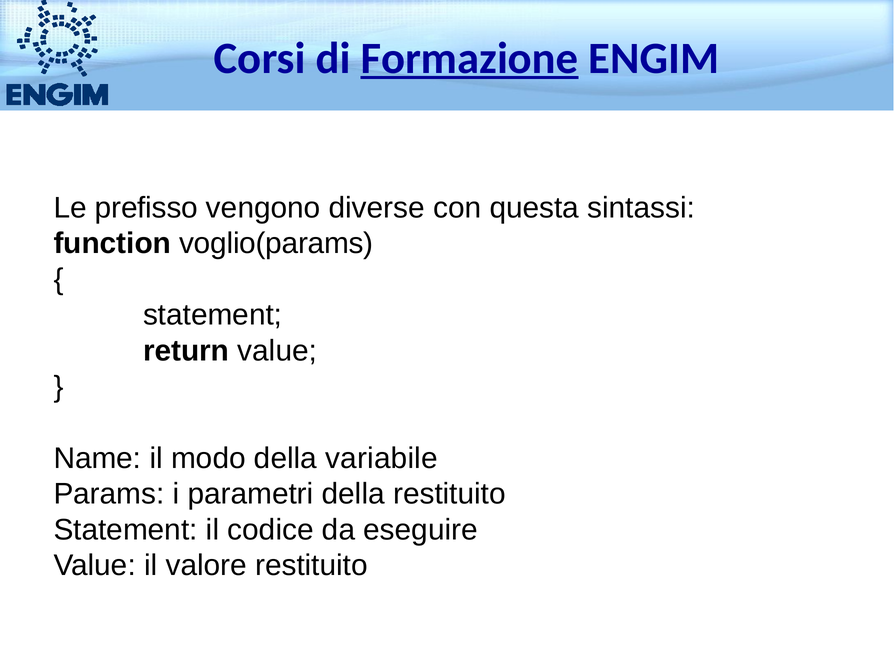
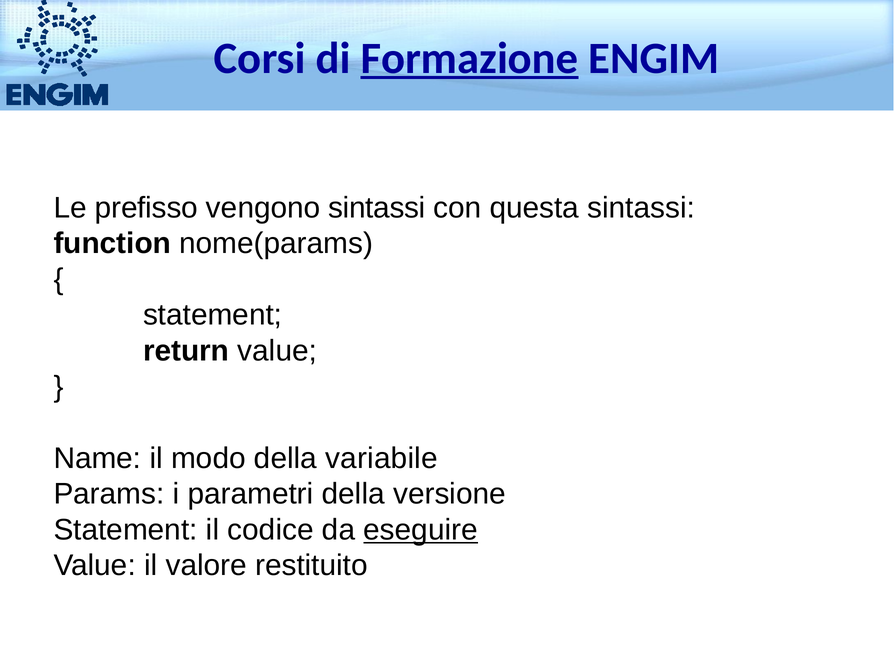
vengono diverse: diverse -> sintassi
voglio(params: voglio(params -> nome(params
della restituito: restituito -> versione
eseguire underline: none -> present
